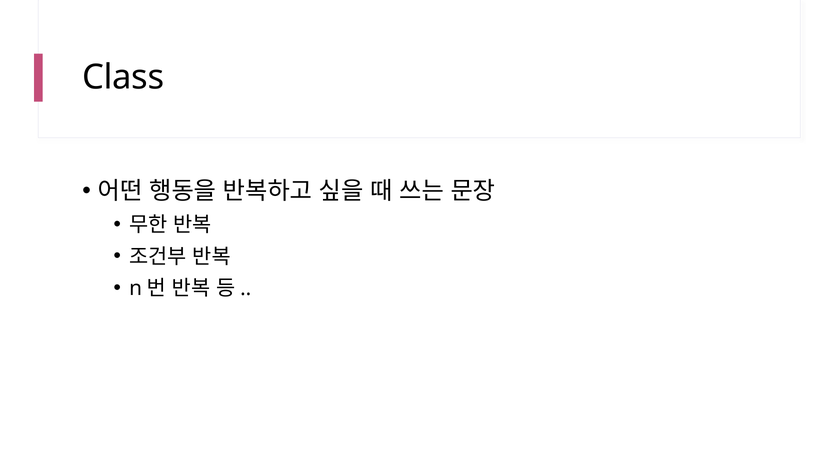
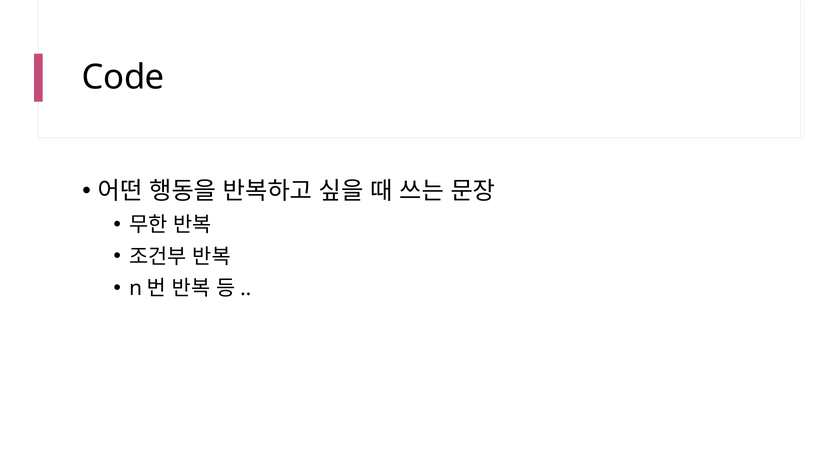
Class: Class -> Code
